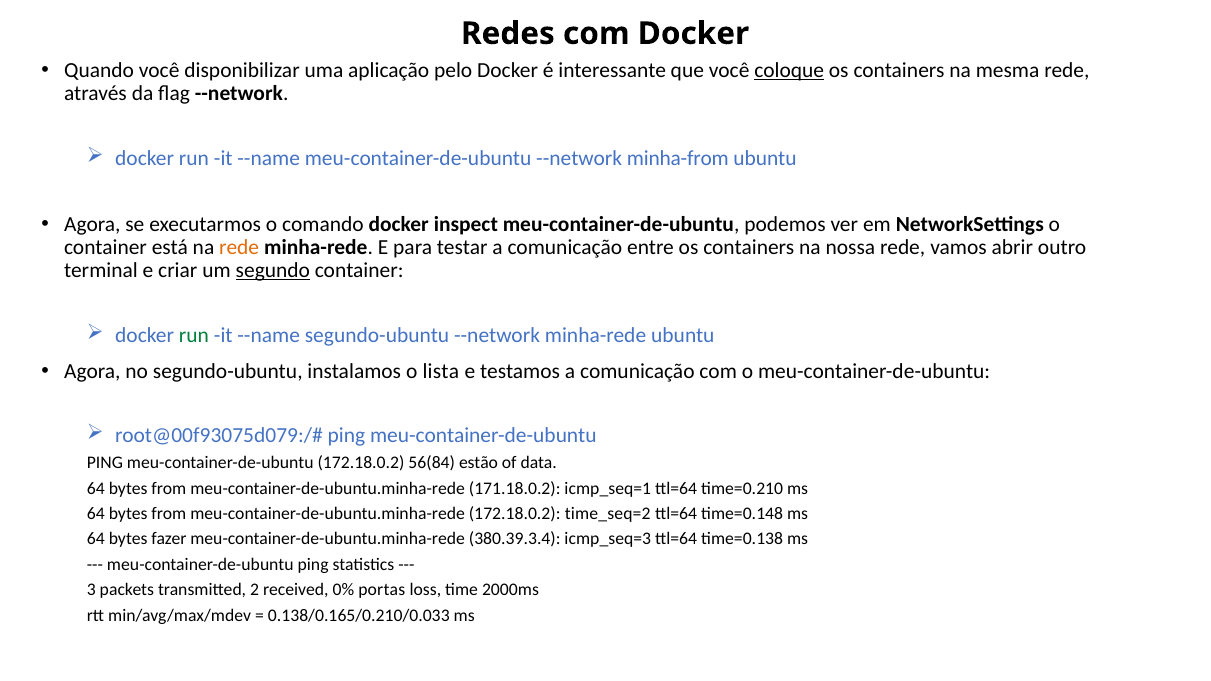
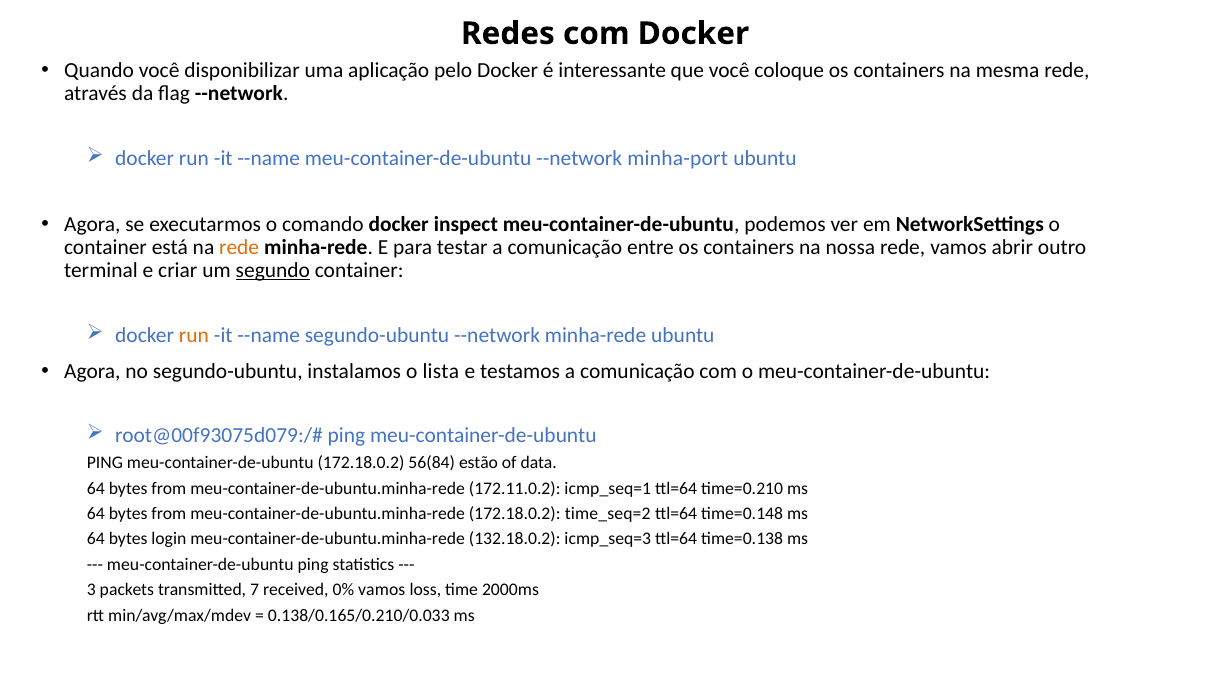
coloque underline: present -> none
minha-from: minha-from -> minha-port
run at (194, 336) colour: green -> orange
171.18.0.2: 171.18.0.2 -> 172.11.0.2
fazer: fazer -> login
380.39.3.4: 380.39.3.4 -> 132.18.0.2
2: 2 -> 7
0% portas: portas -> vamos
